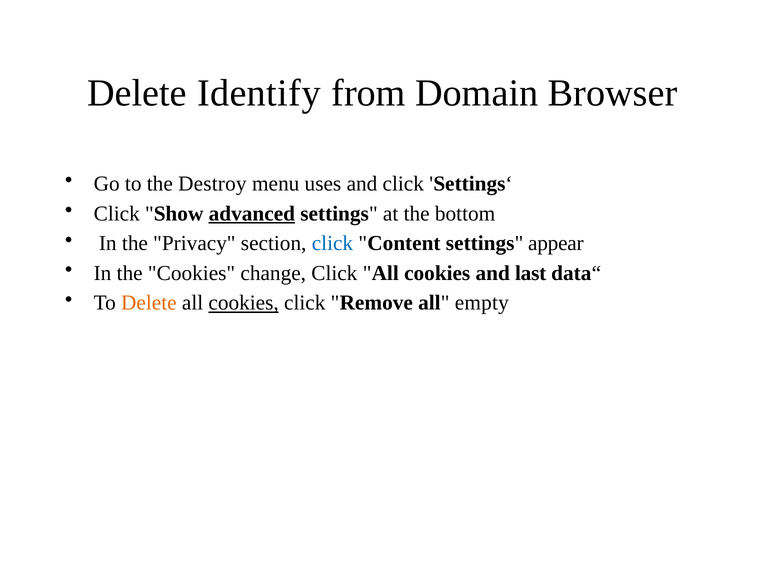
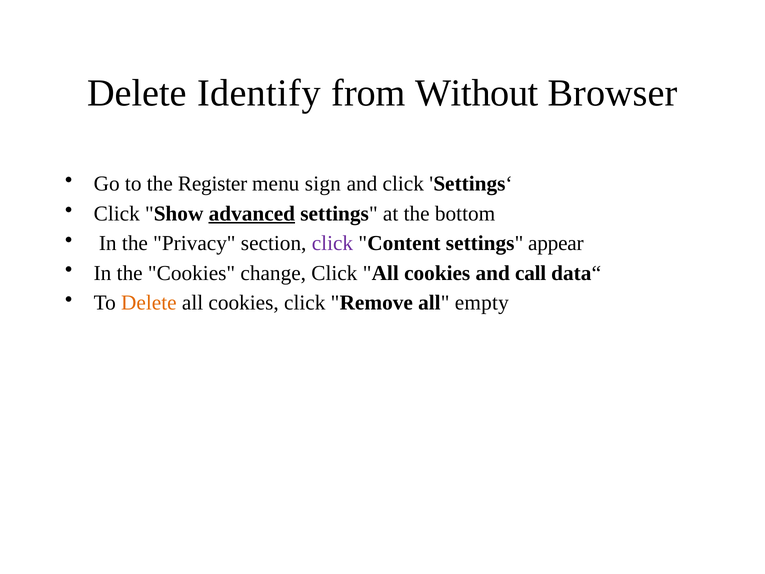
Domain: Domain -> Without
Destroy: Destroy -> Register
uses: uses -> sign
click at (332, 243) colour: blue -> purple
last: last -> call
cookies at (244, 303) underline: present -> none
